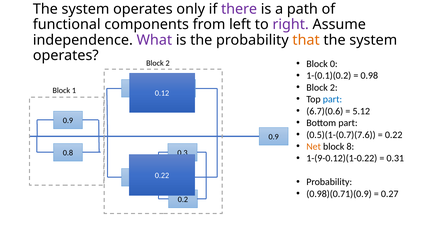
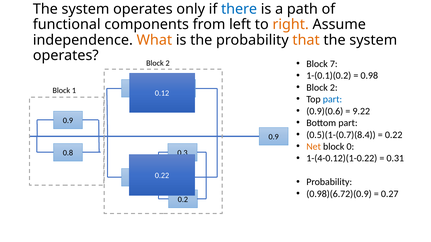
there colour: purple -> blue
right colour: purple -> orange
What colour: purple -> orange
0: 0 -> 7
6.7)(0.6: 6.7)(0.6 -> 0.9)(0.6
5.12: 5.12 -> 9.22
0.5)(1-(0.7)(7.6: 0.5)(1-(0.7)(7.6 -> 0.5)(1-(0.7)(8.4
8: 8 -> 0
1-(9-0.12)(1-0.22: 1-(9-0.12)(1-0.22 -> 1-(4-0.12)(1-0.22
0.98)(0.71)(0.9: 0.98)(0.71)(0.9 -> 0.98)(6.72)(0.9
